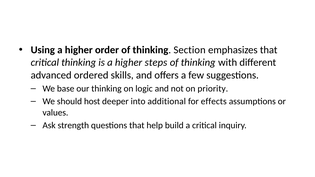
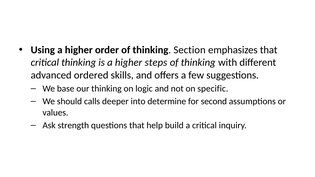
priority: priority -> specific
host: host -> calls
additional: additional -> determine
effects: effects -> second
